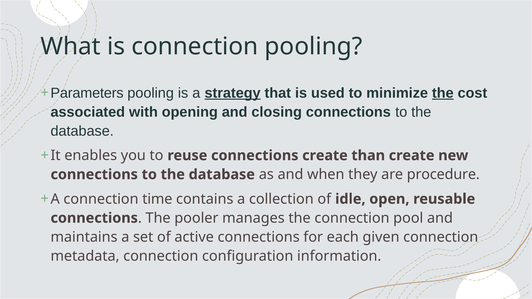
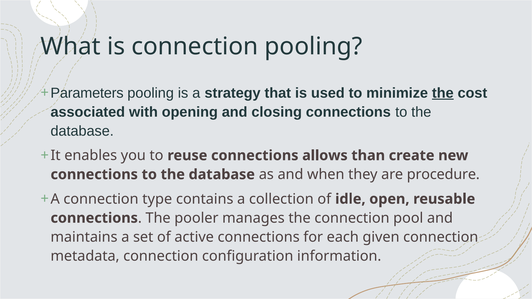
strategy underline: present -> none
connections create: create -> allows
time: time -> type
